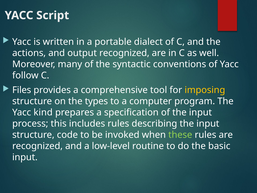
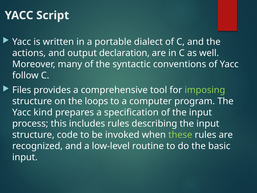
output recognized: recognized -> declaration
imposing colour: yellow -> light green
types: types -> loops
